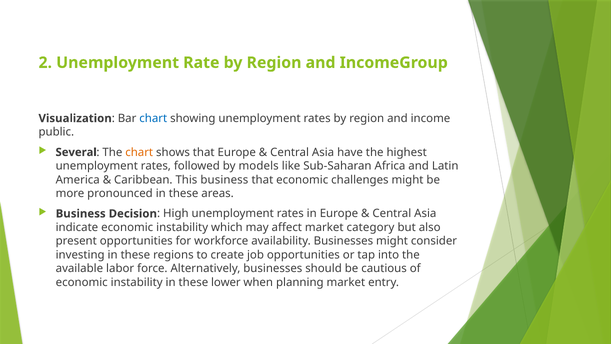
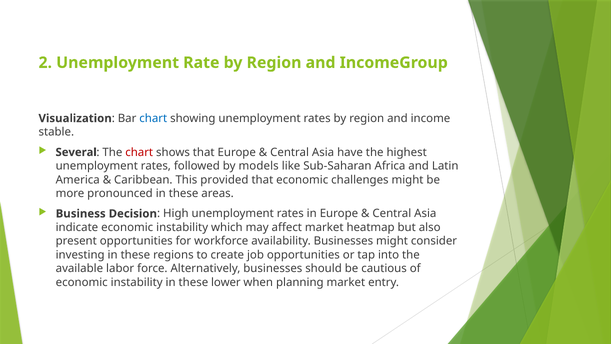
public: public -> stable
chart at (139, 152) colour: orange -> red
This business: business -> provided
category: category -> heatmap
